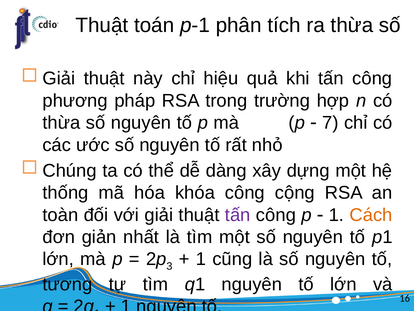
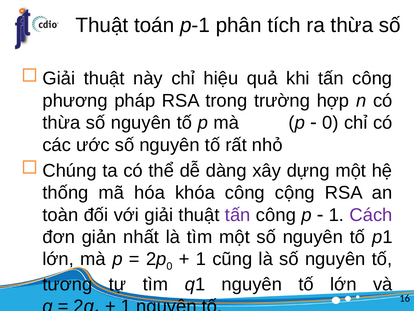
7 at (330, 123): 7 -> 0
Cách colour: orange -> purple
3 at (169, 266): 3 -> 0
